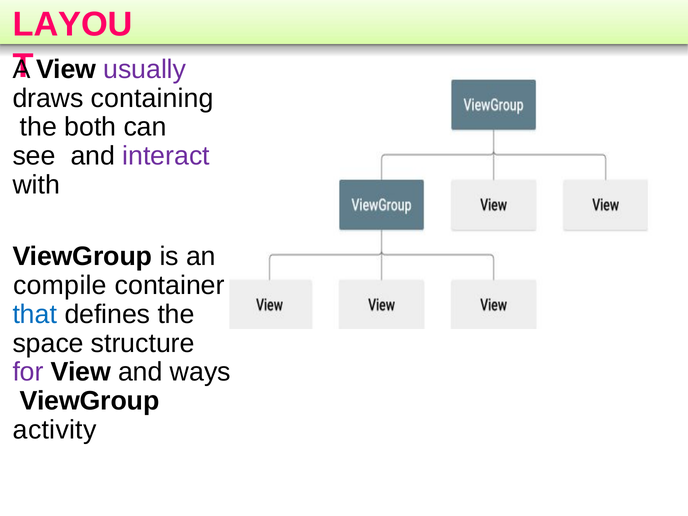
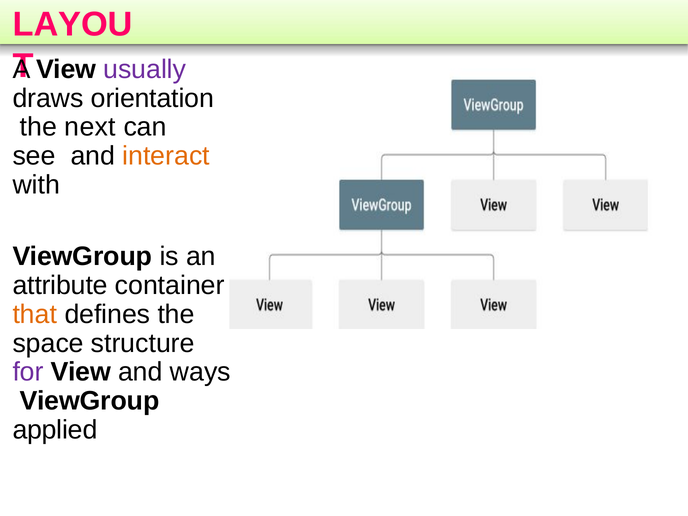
containing: containing -> orientation
both: both -> next
interact colour: purple -> orange
compile: compile -> attribute
that colour: blue -> orange
activity: activity -> applied
